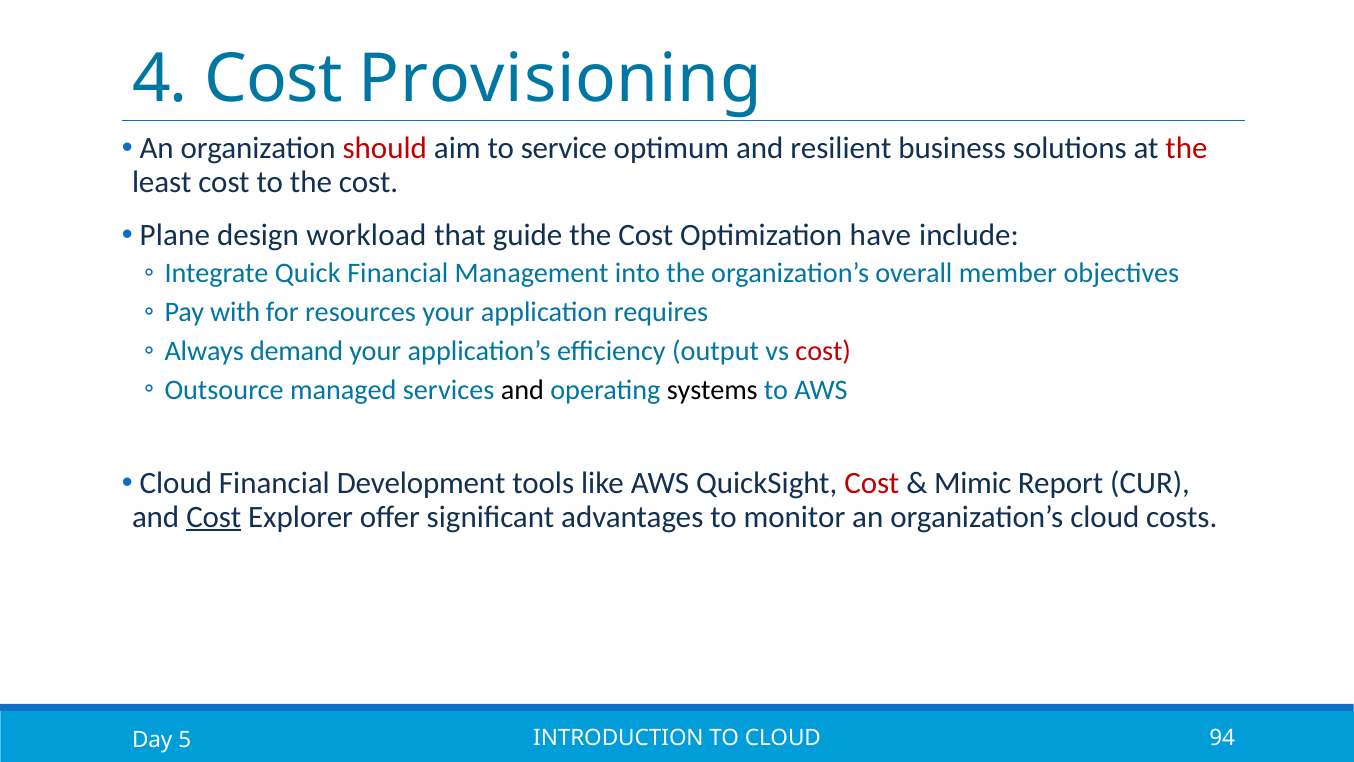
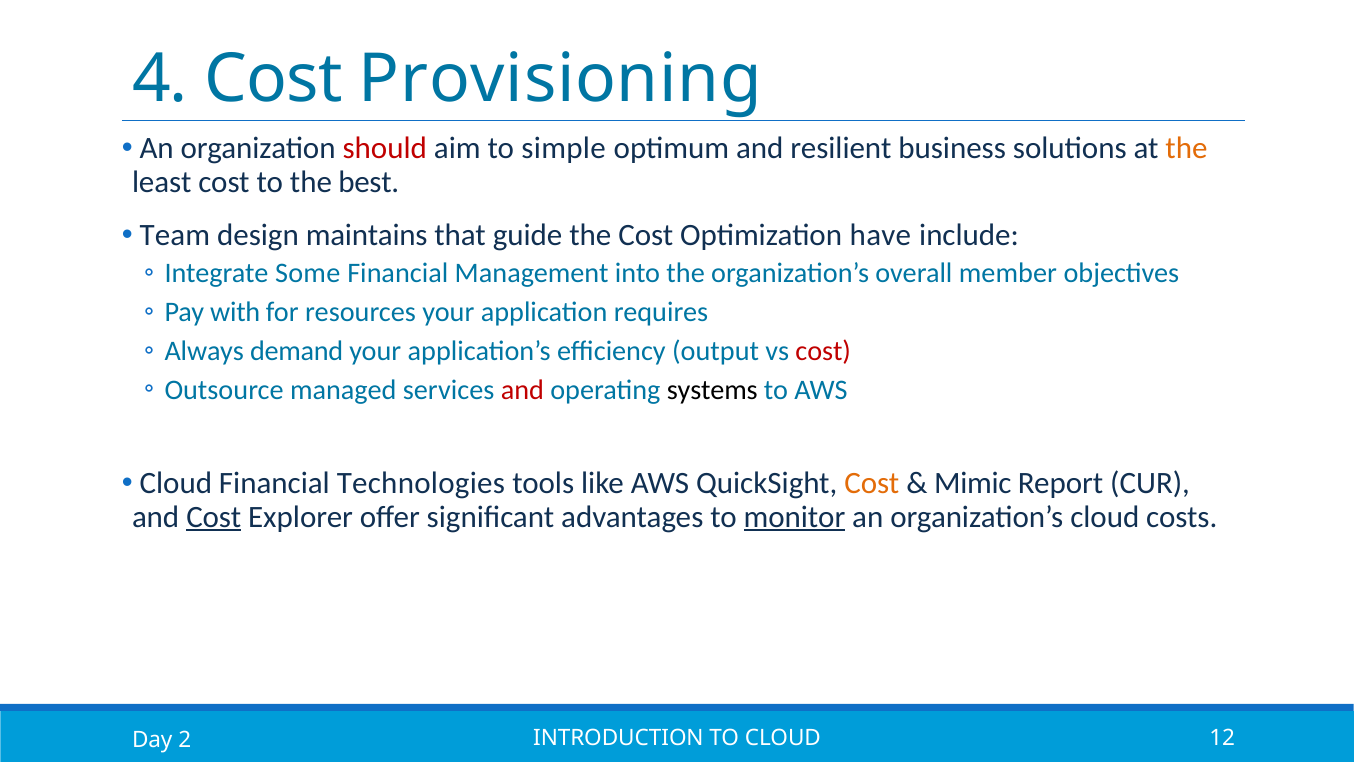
service: service -> simple
the at (1186, 148) colour: red -> orange
to the cost: cost -> best
Plane: Plane -> Team
workload: workload -> maintains
Quick: Quick -> Some
and at (522, 390) colour: black -> red
Development: Development -> Technologies
Cost at (872, 483) colour: red -> orange
monitor underline: none -> present
94: 94 -> 12
5: 5 -> 2
